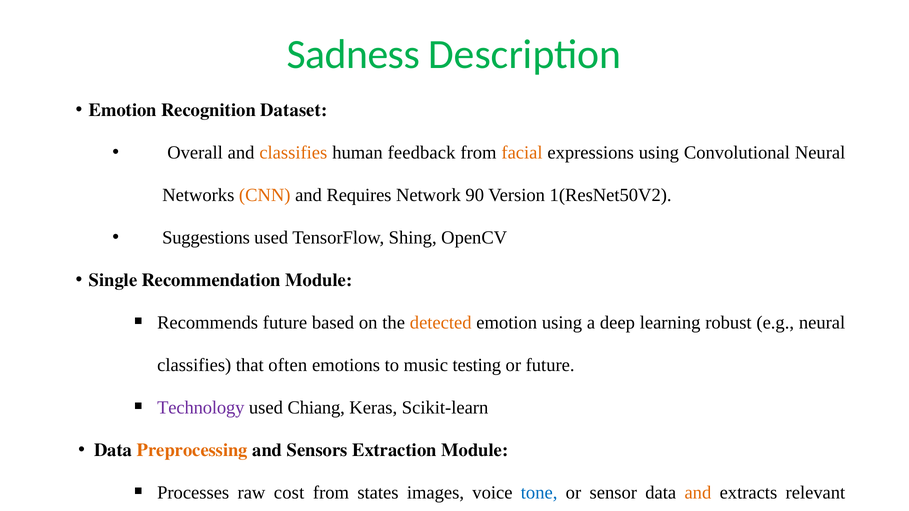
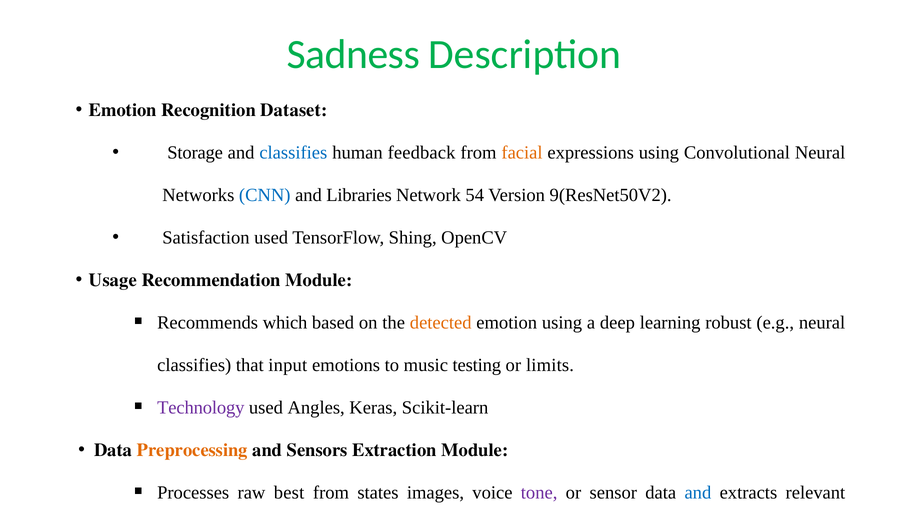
Overall: Overall -> Storage
classifies at (293, 153) colour: orange -> blue
CNN colour: orange -> blue
Requires: Requires -> Libraries
90: 90 -> 54
1(ResNet50V2: 1(ResNet50V2 -> 9(ResNet50V2
Suggestions: Suggestions -> Satisfaction
Single: Single -> Usage
Recommends future: future -> which
often: often -> input
or future: future -> limits
Chiang: Chiang -> Angles
cost: cost -> best
tone colour: blue -> purple
and at (698, 493) colour: orange -> blue
